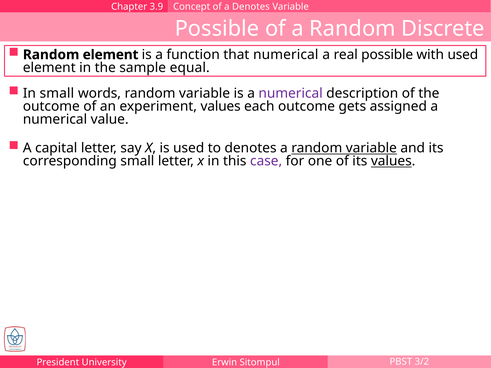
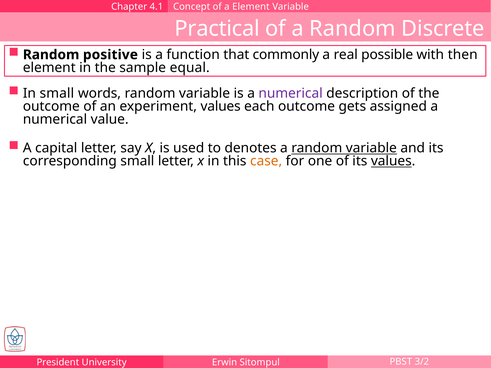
3.9: 3.9 -> 4.1
a Denotes: Denotes -> Element
Possible at (217, 29): Possible -> Practical
Random element: element -> positive
that numerical: numerical -> commonly
with used: used -> then
case colour: purple -> orange
